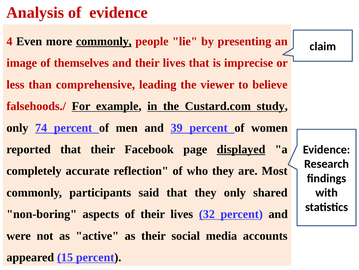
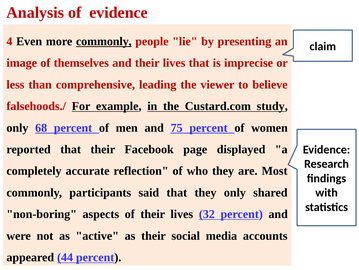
74: 74 -> 68
39: 39 -> 75
displayed underline: present -> none
15: 15 -> 44
